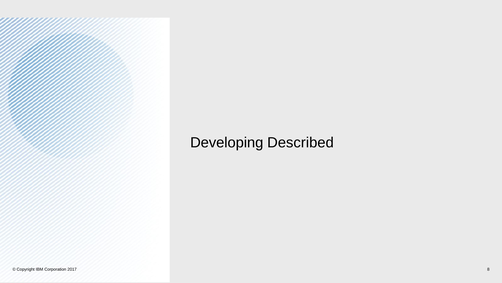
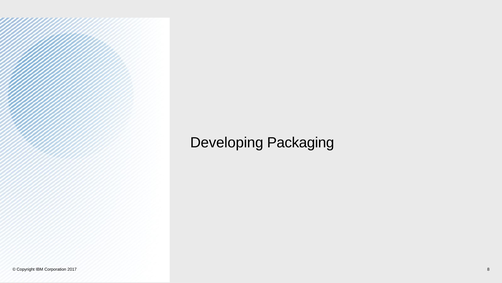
Described: Described -> Packaging
